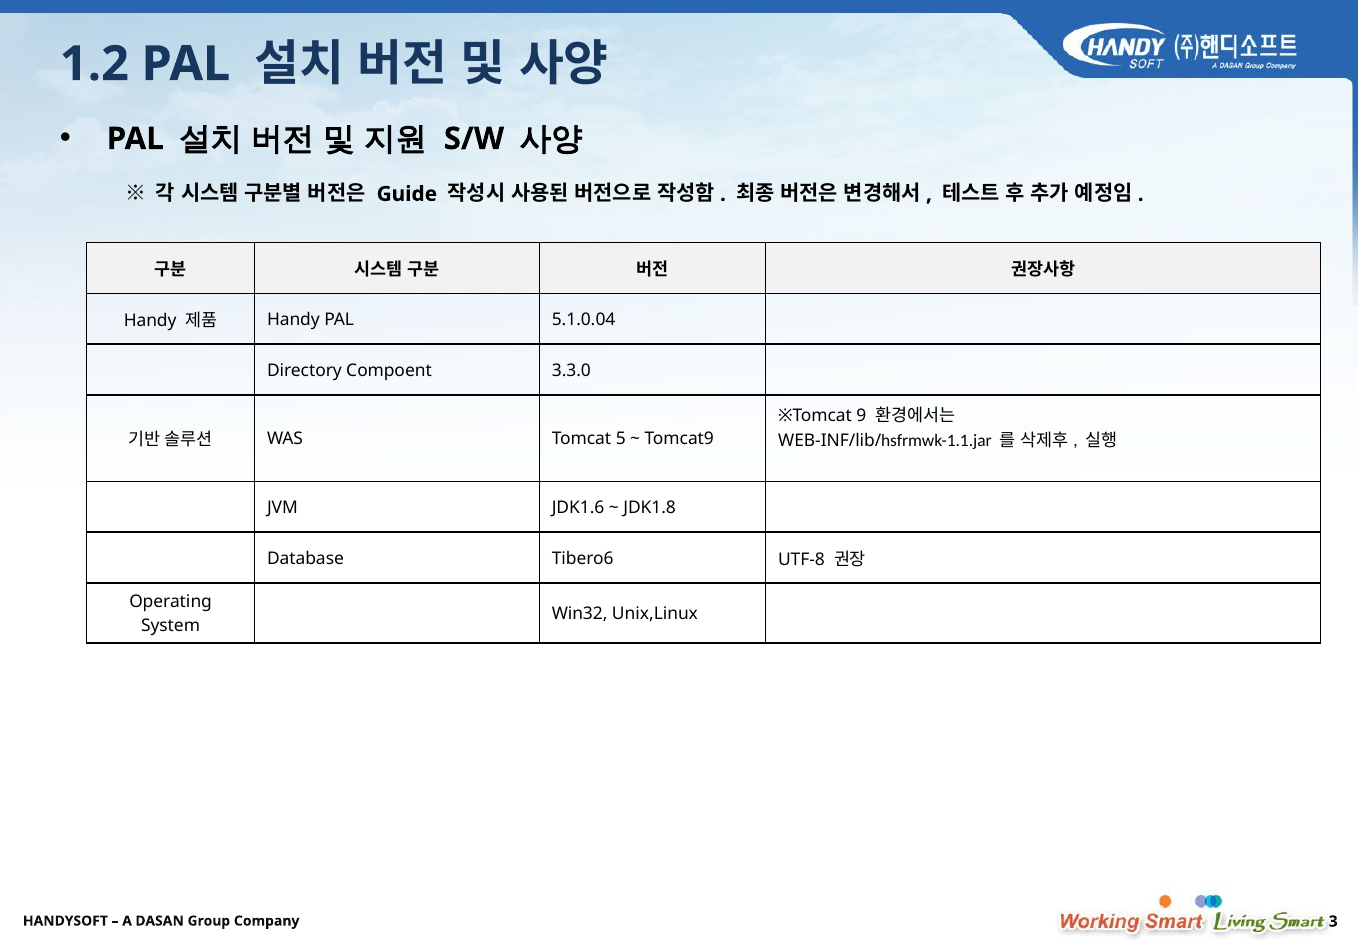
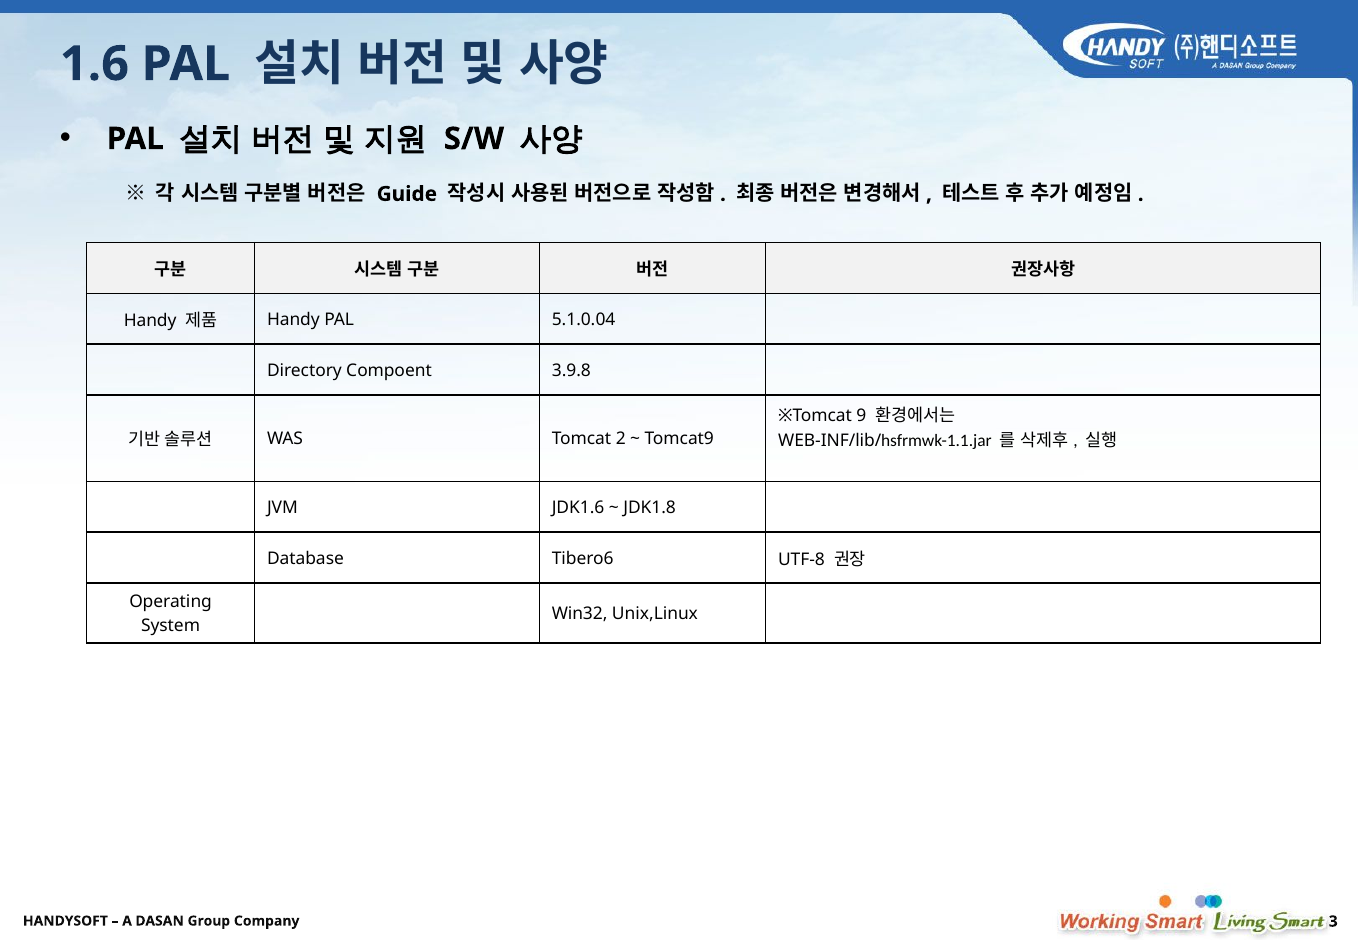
1.2: 1.2 -> 1.6
3.3.0: 3.3.0 -> 3.9.8
5: 5 -> 2
